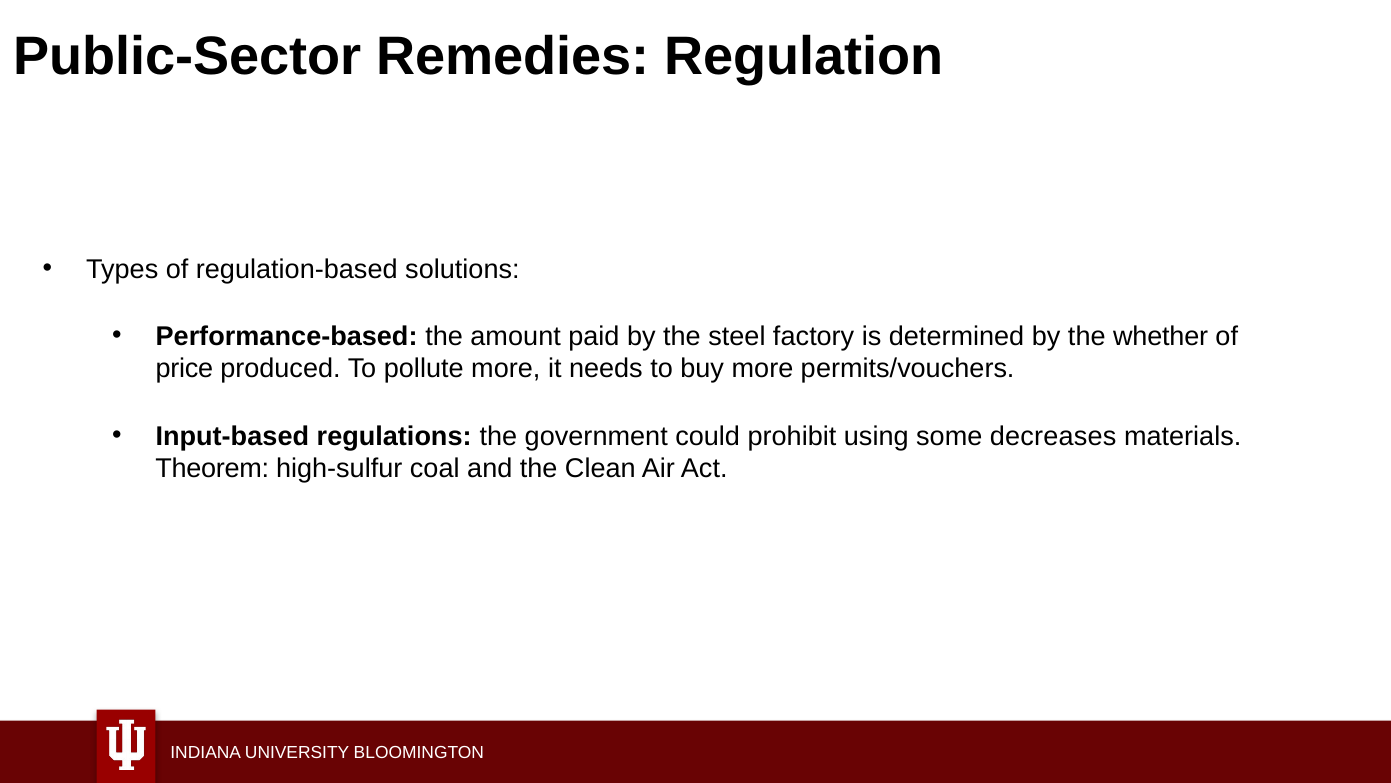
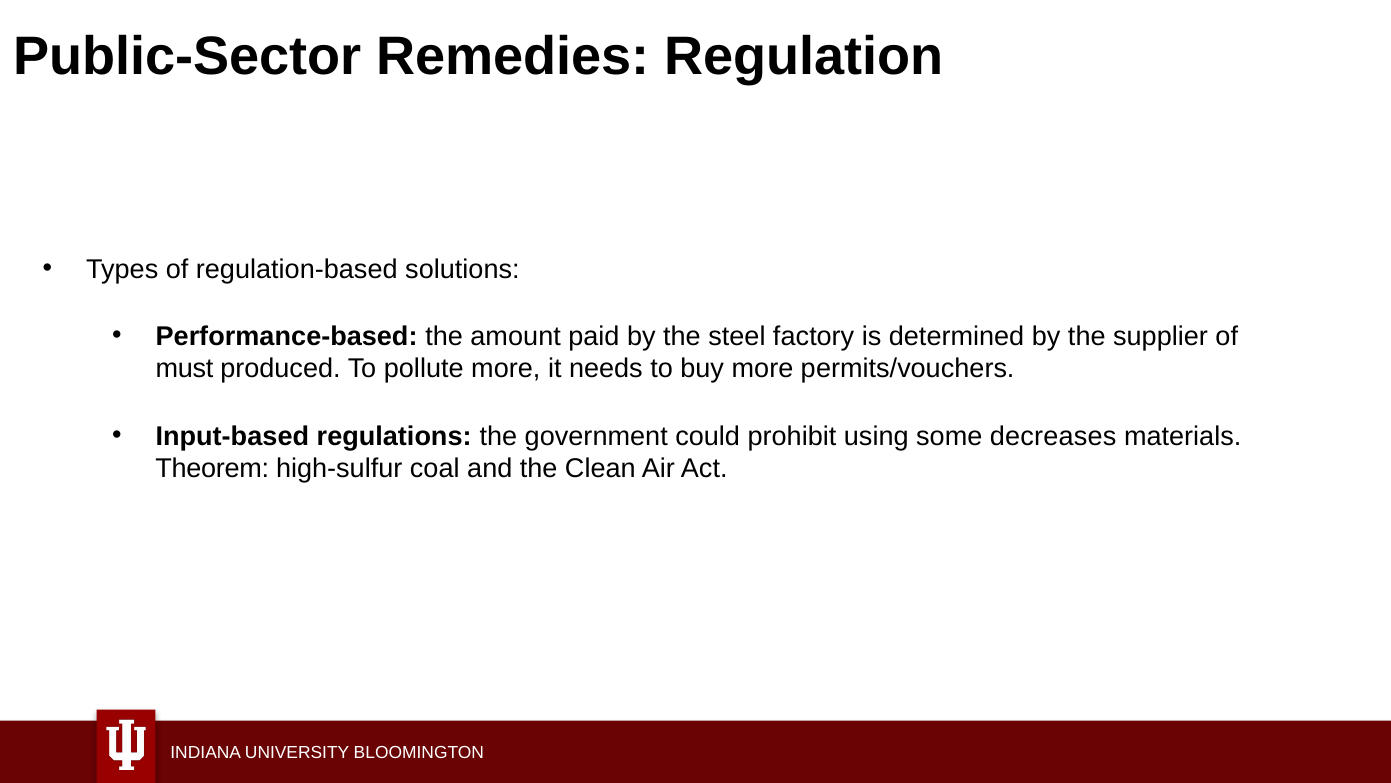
whether: whether -> supplier
price: price -> must
